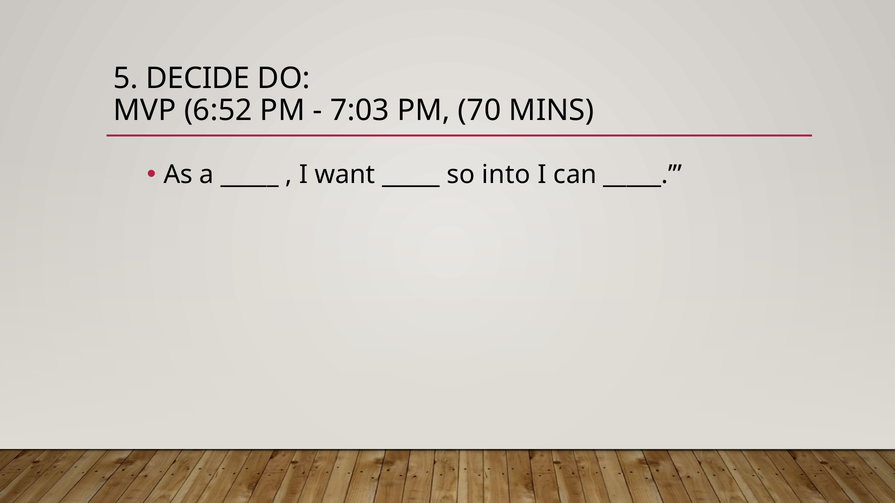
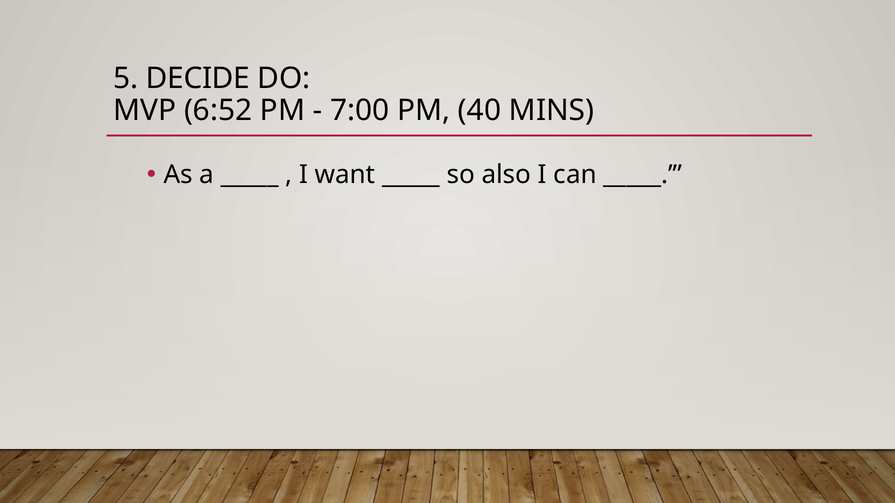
7:03: 7:03 -> 7:00
70: 70 -> 40
into: into -> also
